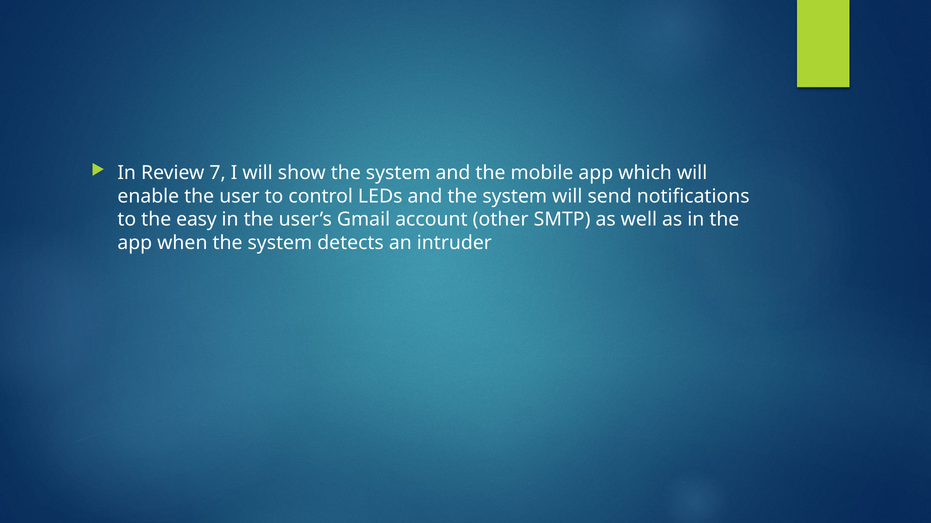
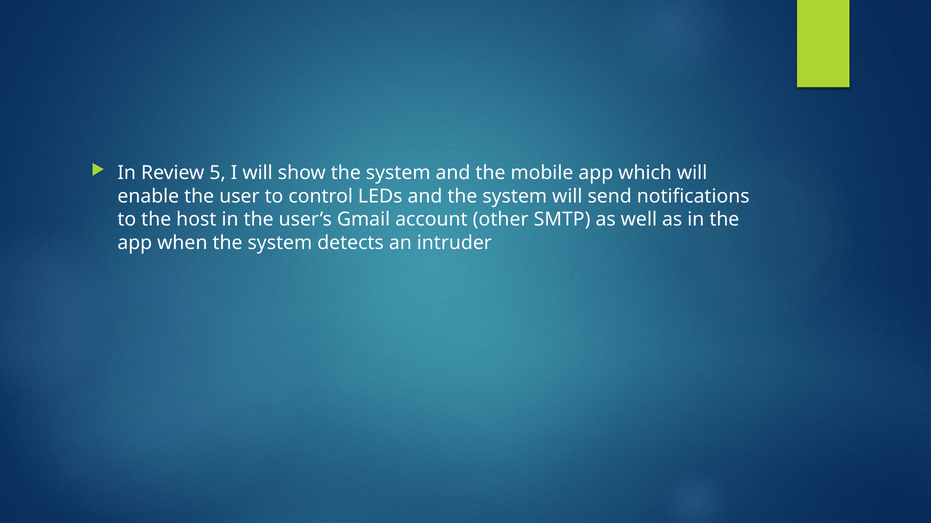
7: 7 -> 5
easy: easy -> host
